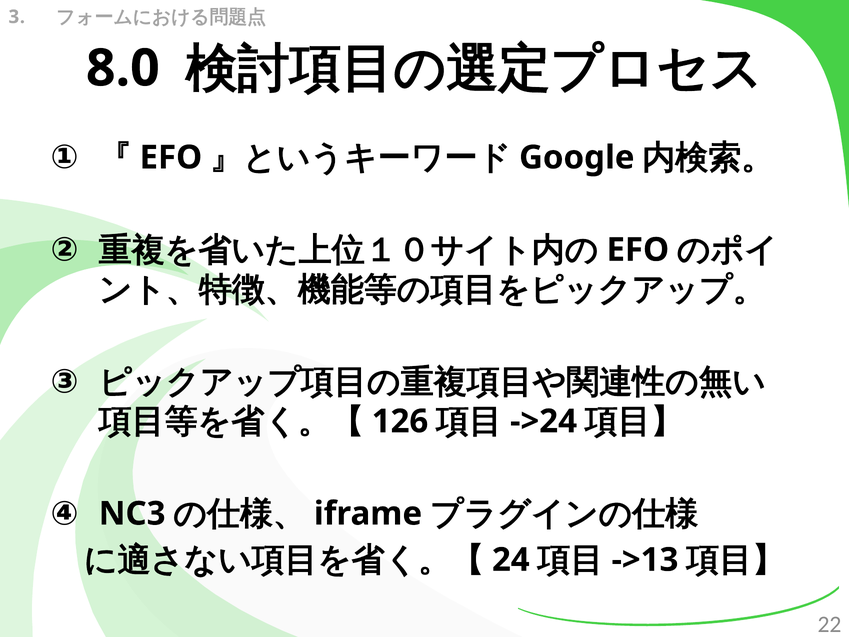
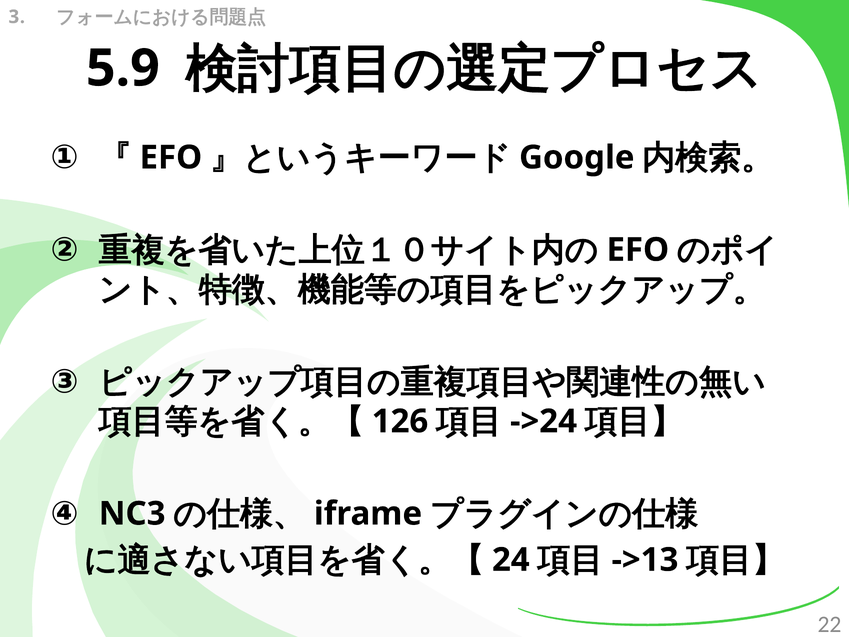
8.0: 8.0 -> 5.9
